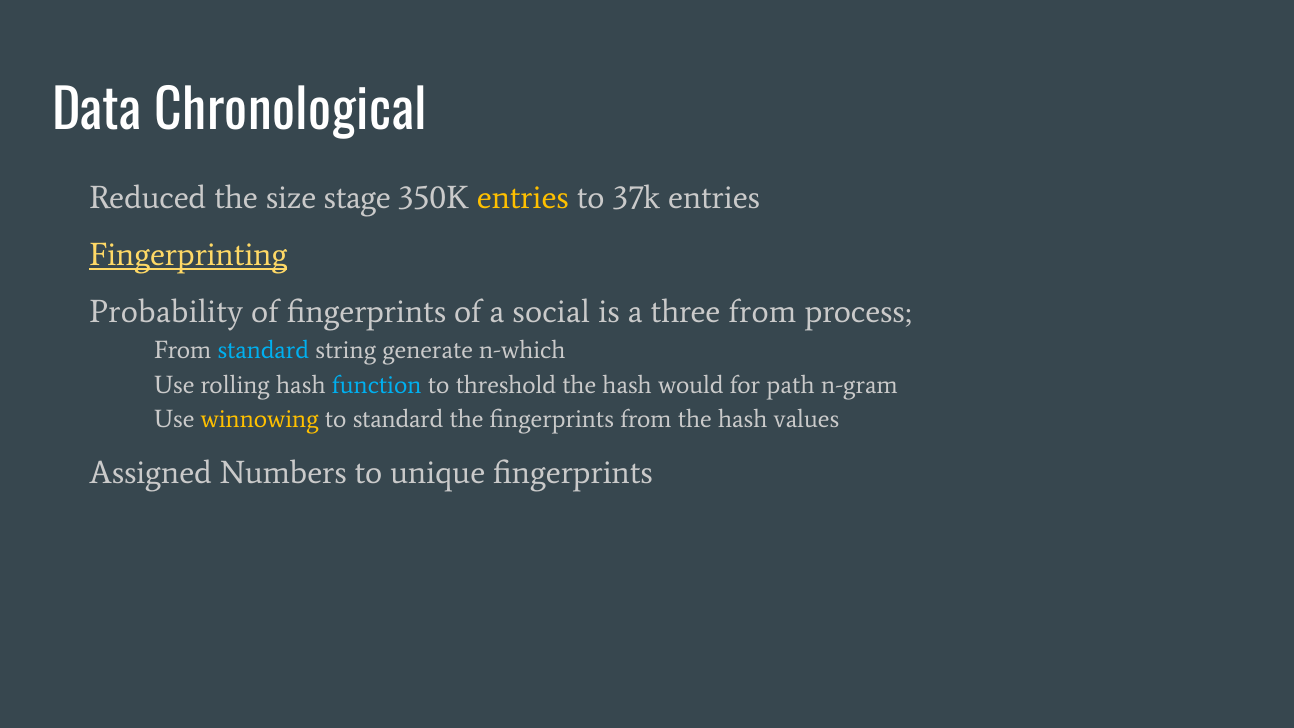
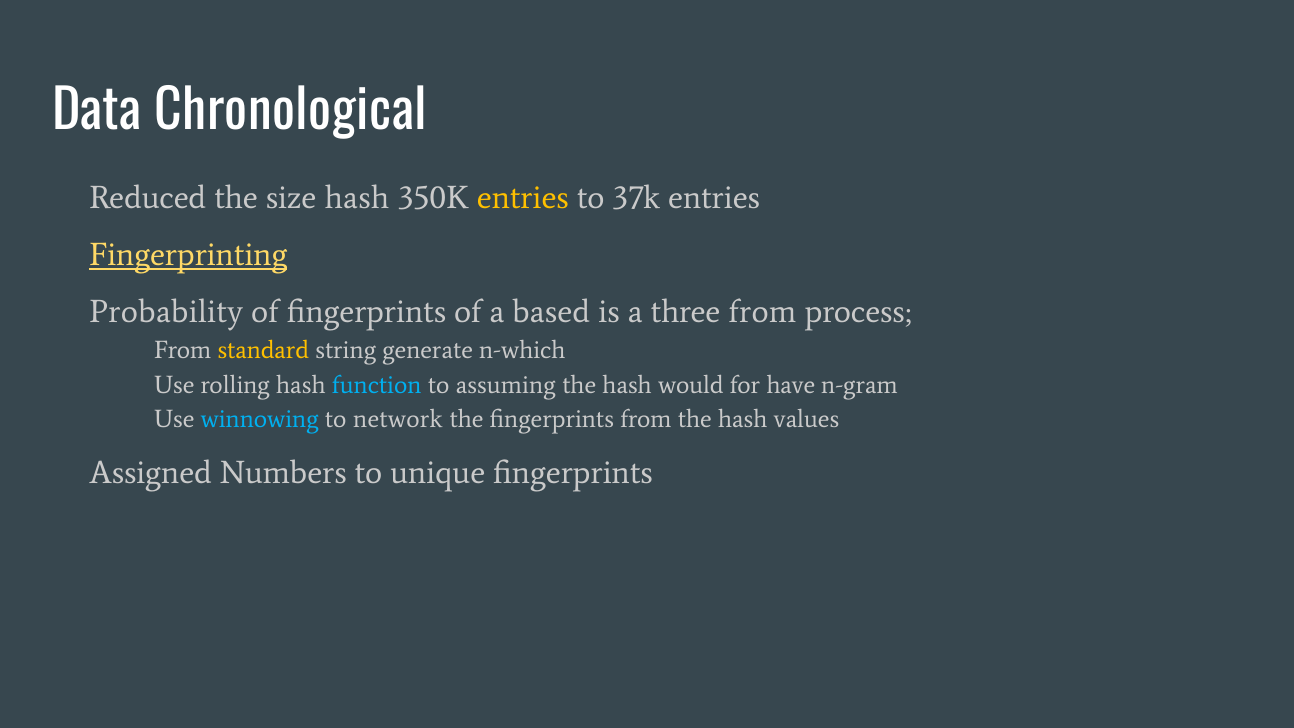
size stage: stage -> hash
social: social -> based
standard at (263, 350) colour: light blue -> yellow
threshold: threshold -> assuming
path: path -> have
winnowing colour: yellow -> light blue
to standard: standard -> network
